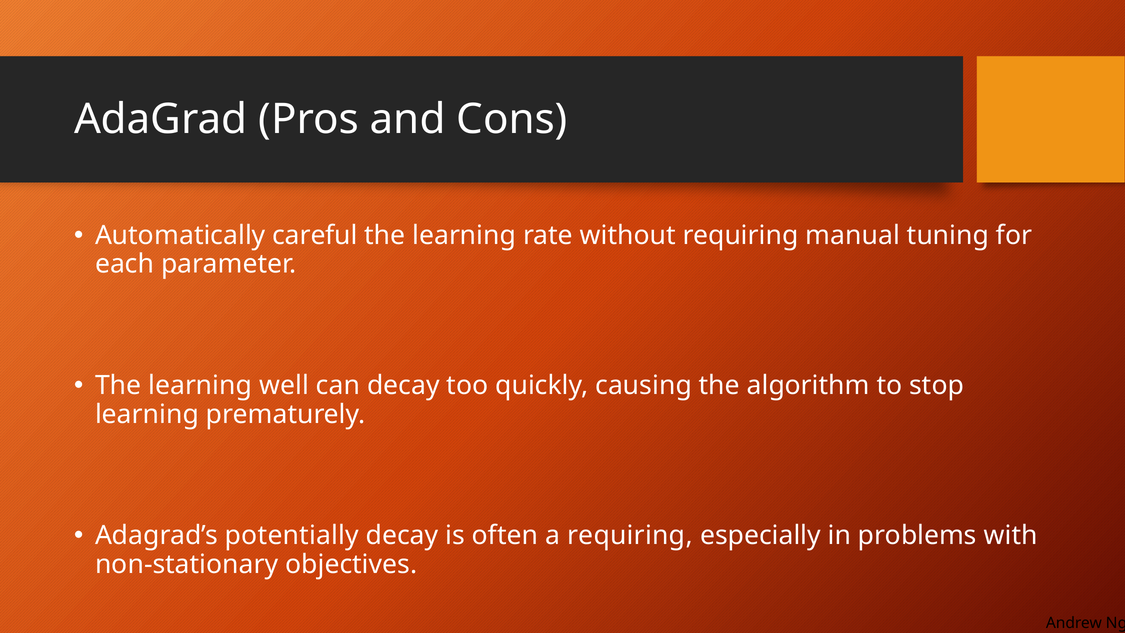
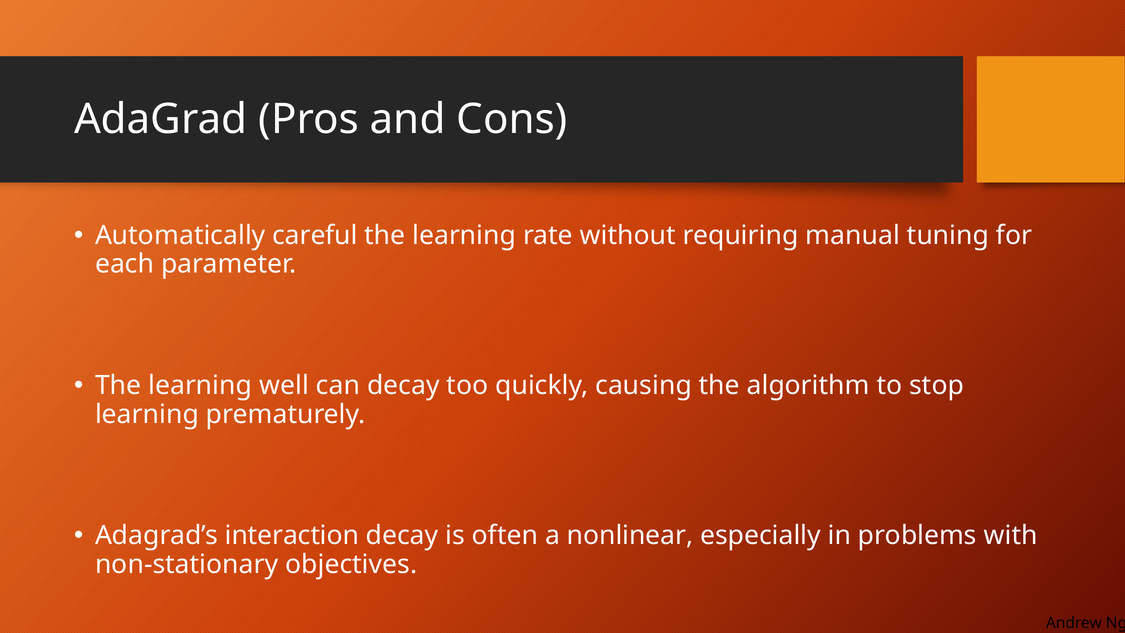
potentially: potentially -> interaction
a requiring: requiring -> nonlinear
